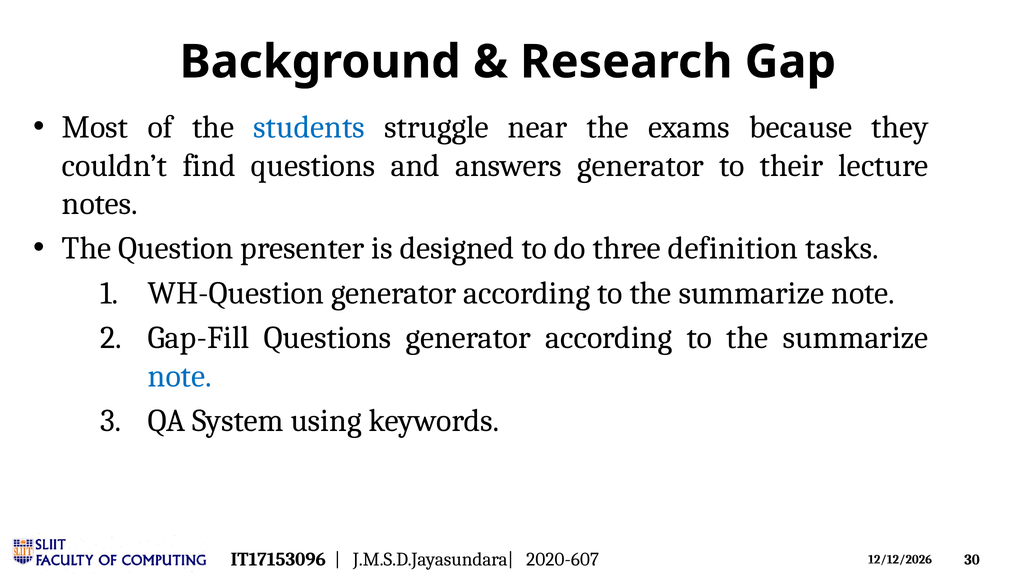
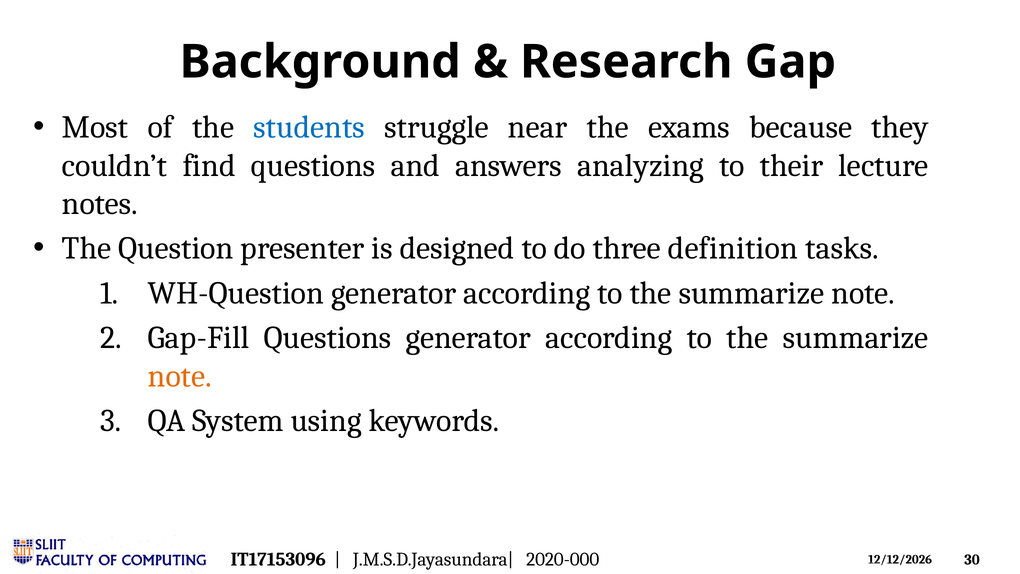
answers generator: generator -> analyzing
note at (180, 376) colour: blue -> orange
2020-607: 2020-607 -> 2020-000
